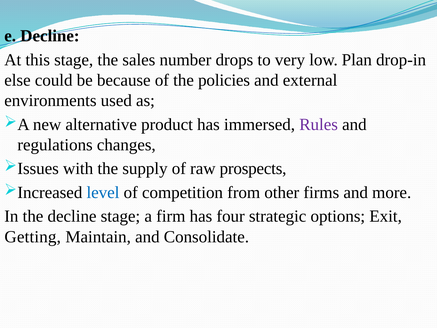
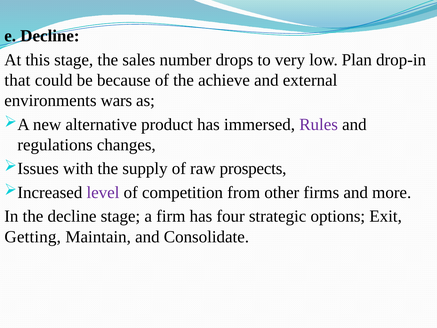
else: else -> that
policies: policies -> achieve
used: used -> wars
level colour: blue -> purple
